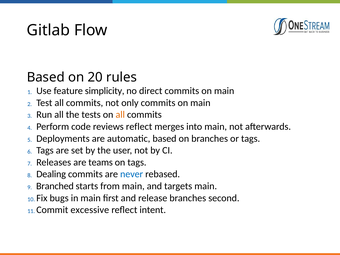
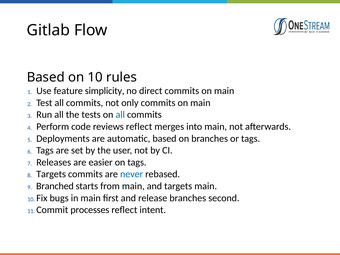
on 20: 20 -> 10
all at (120, 115) colour: orange -> blue
teams: teams -> easier
Dealing at (51, 174): Dealing -> Targets
excessive: excessive -> processes
